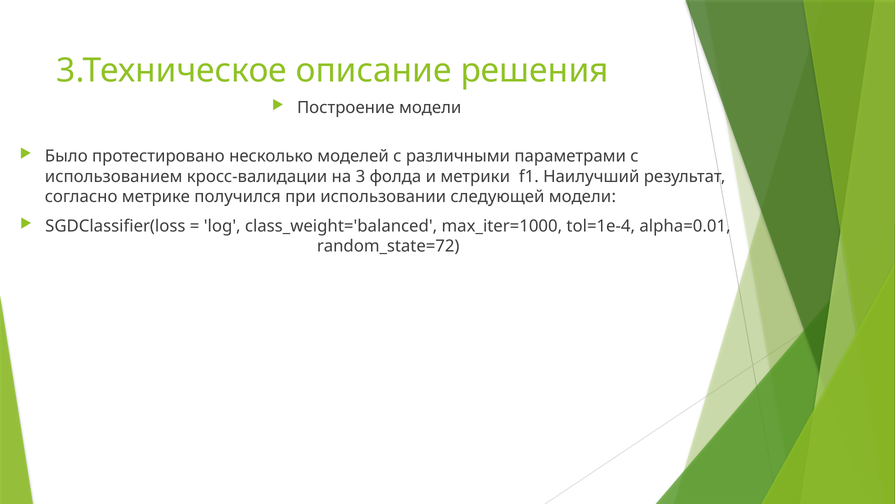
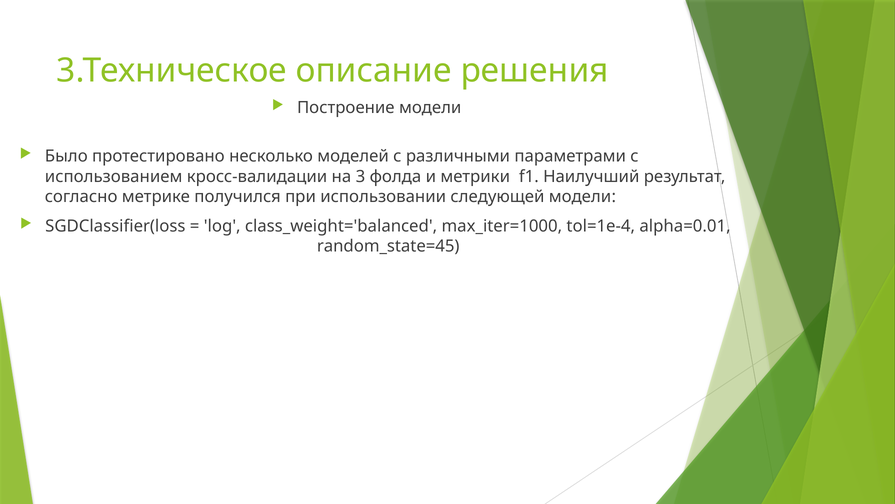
random_state=72: random_state=72 -> random_state=45
